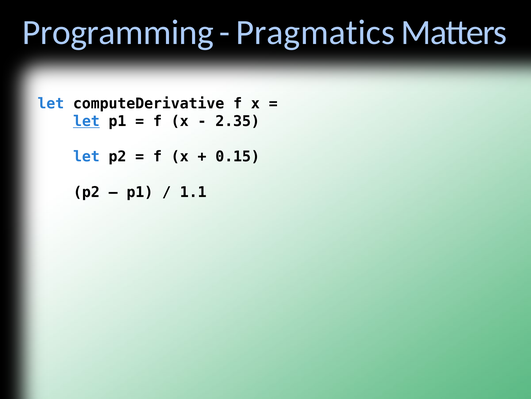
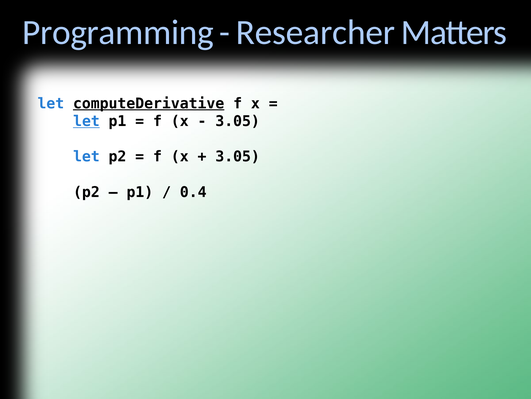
Pragmatics: Pragmatics -> Researcher
computeDerivative underline: none -> present
2.35 at (238, 121): 2.35 -> 3.05
0.15 at (238, 156): 0.15 -> 3.05
1.1: 1.1 -> 0.4
